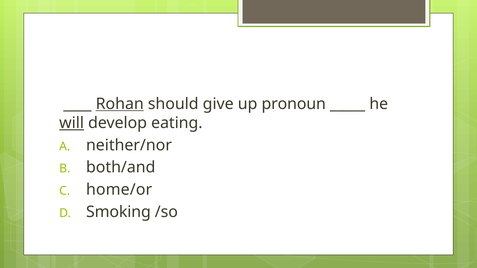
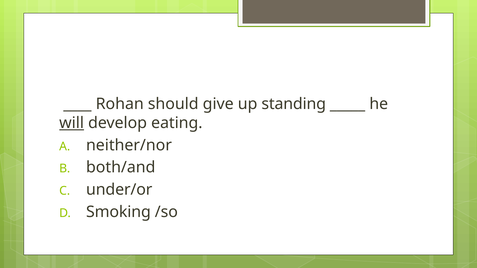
Rohan underline: present -> none
pronoun: pronoun -> standing
home/or: home/or -> under/or
